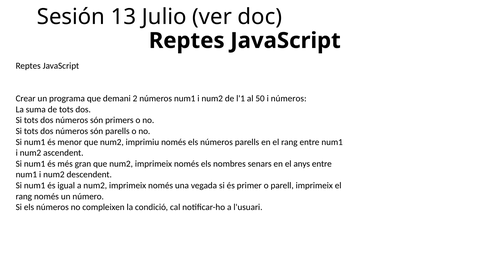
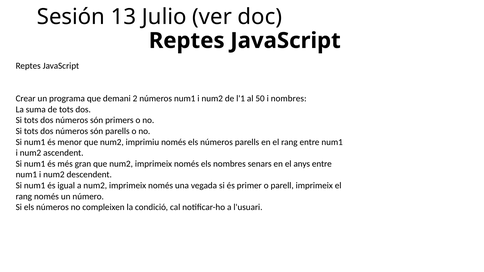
i números: números -> nombres
